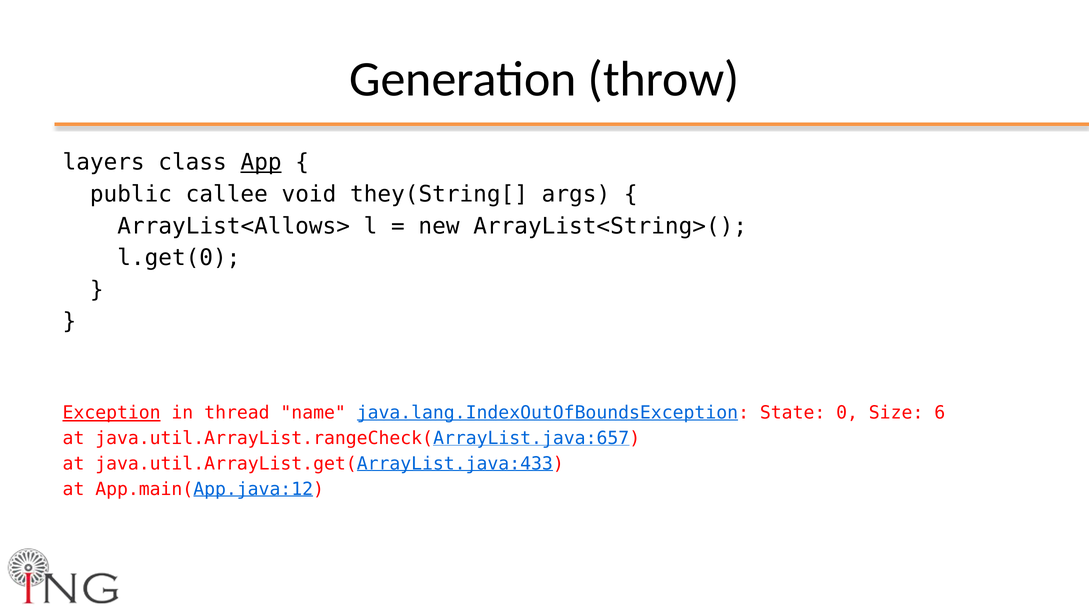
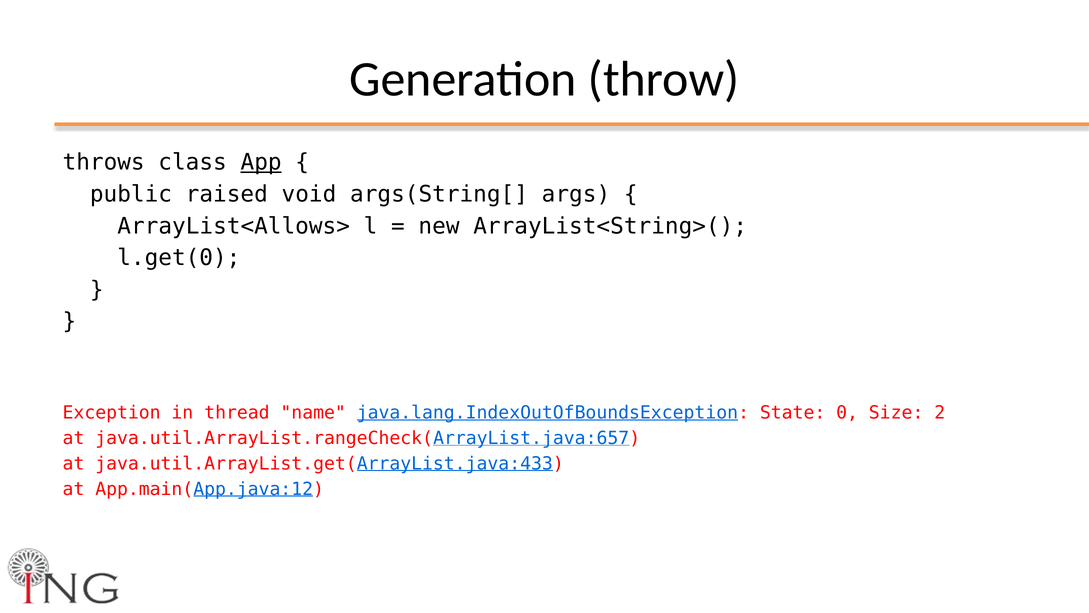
layers: layers -> throws
callee: callee -> raised
they(String[: they(String[ -> args(String[
Exception underline: present -> none
6: 6 -> 2
